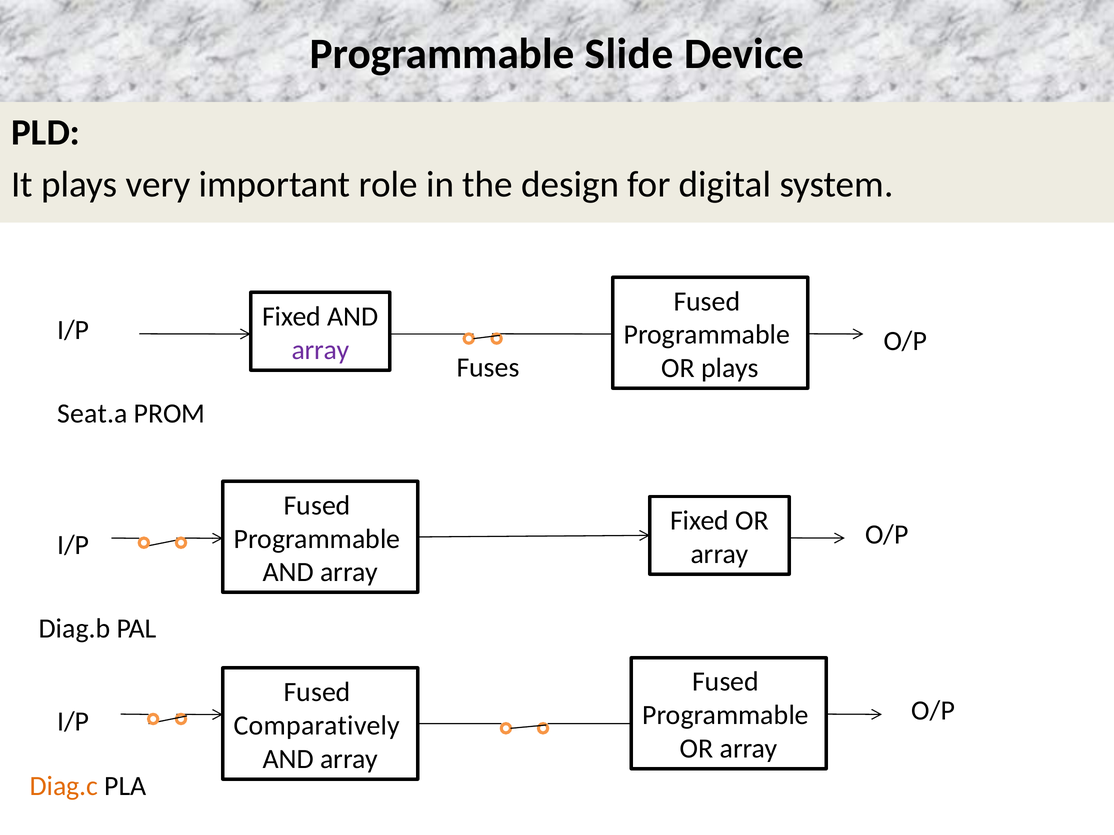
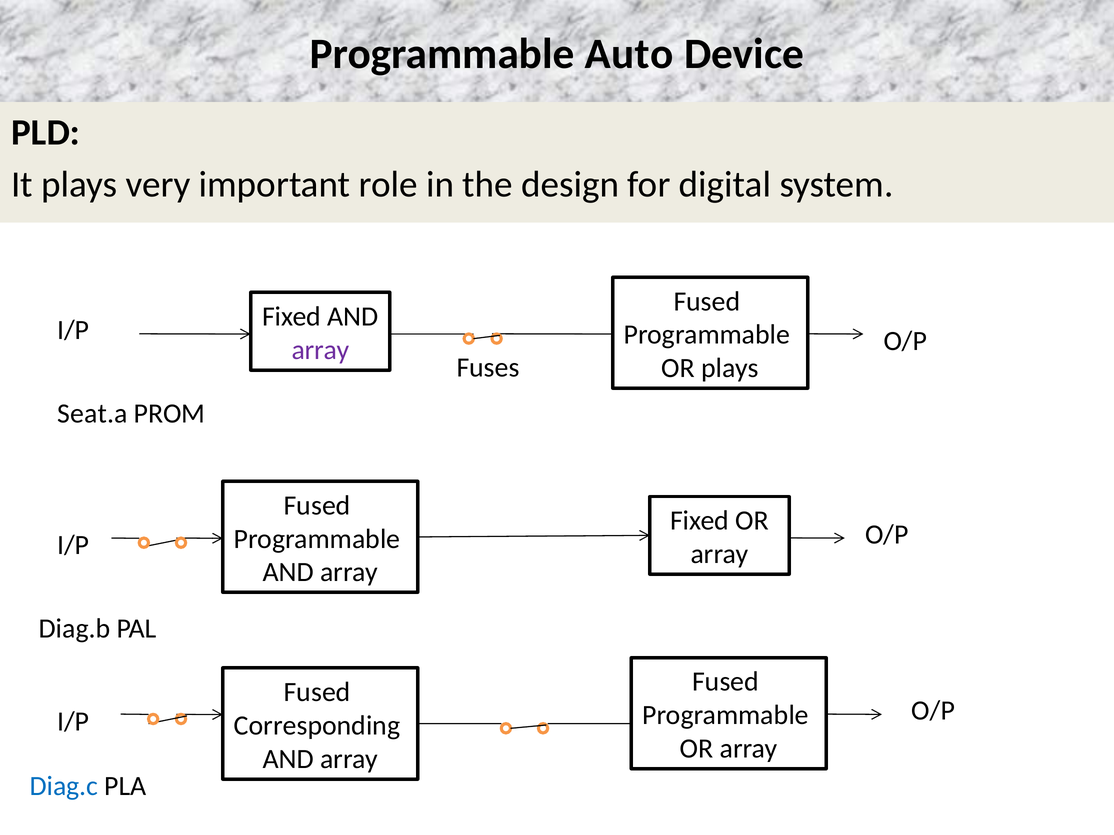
Slide: Slide -> Auto
Comparatively: Comparatively -> Corresponding
Diag.c colour: orange -> blue
